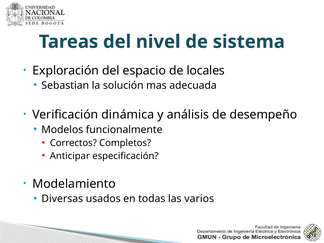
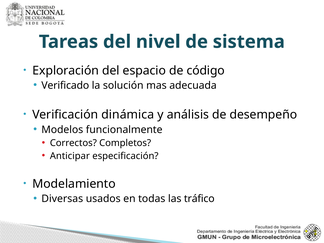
locales: locales -> código
Sebastian: Sebastian -> Verificado
varios: varios -> tráfico
